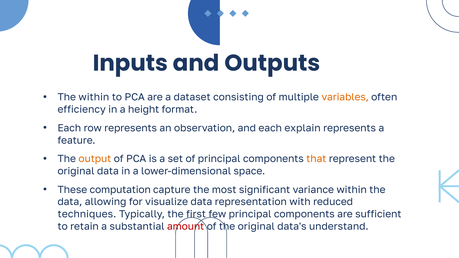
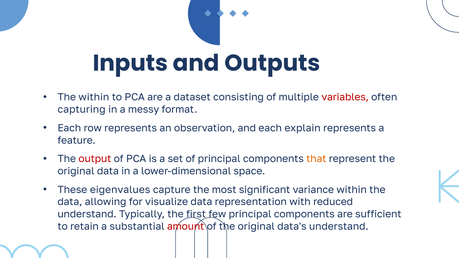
variables colour: orange -> red
efficiency: efficiency -> capturing
height: height -> messy
output colour: orange -> red
computation: computation -> eigenvalues
techniques at (87, 214): techniques -> understand
